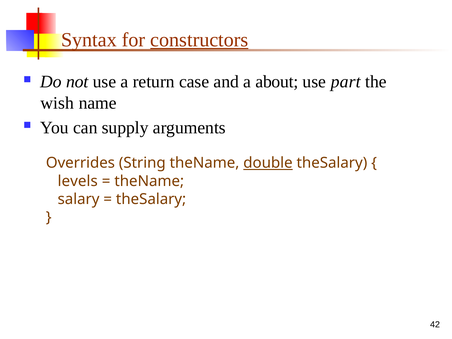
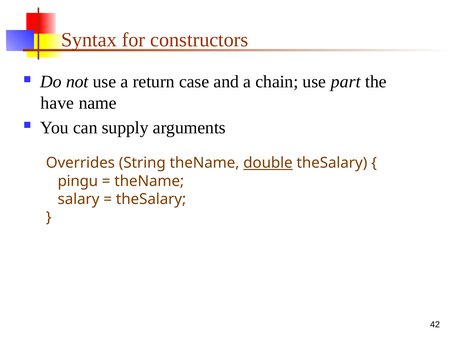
constructors underline: present -> none
about: about -> chain
wish: wish -> have
levels: levels -> pingu
